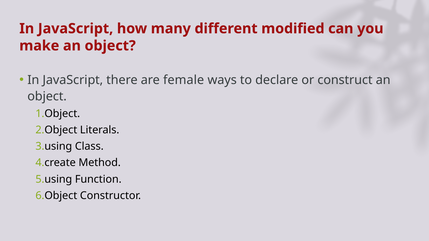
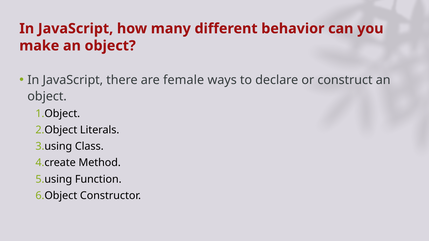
modified: modified -> behavior
